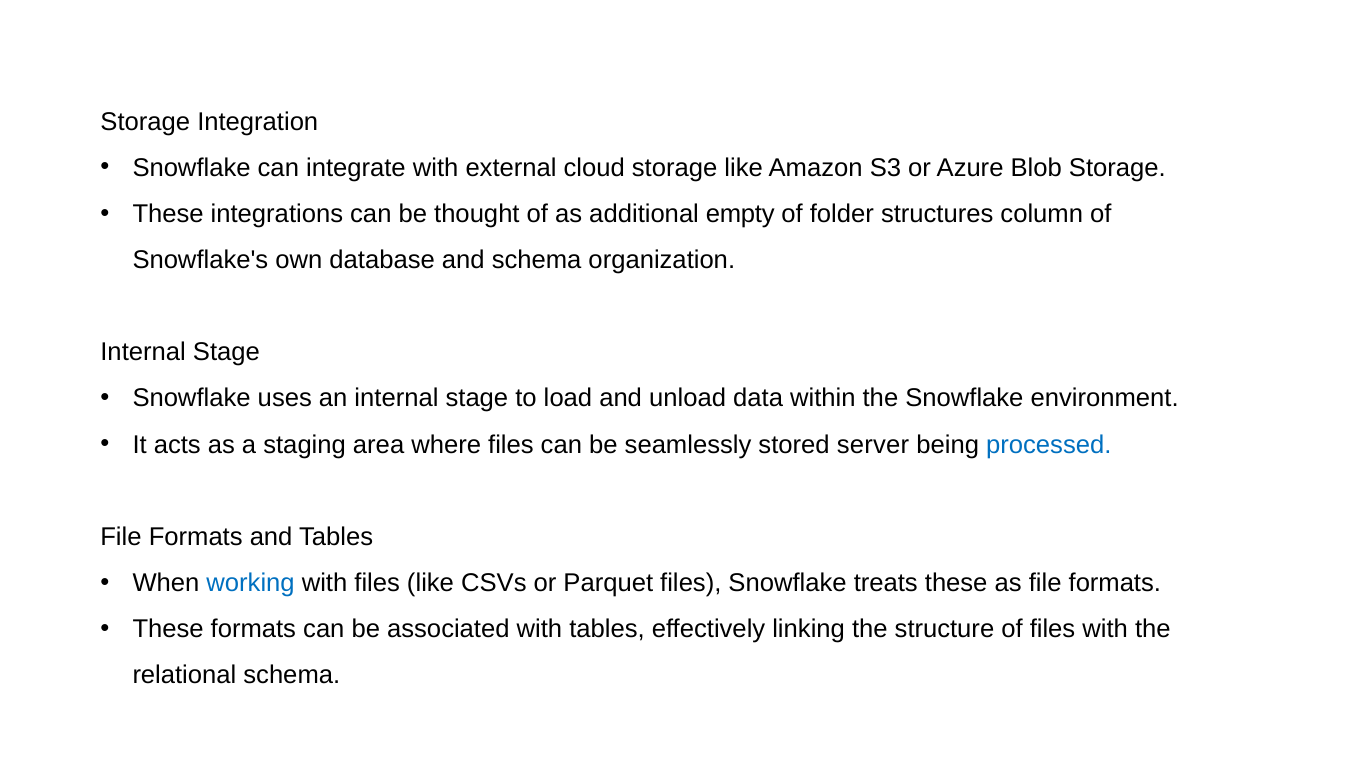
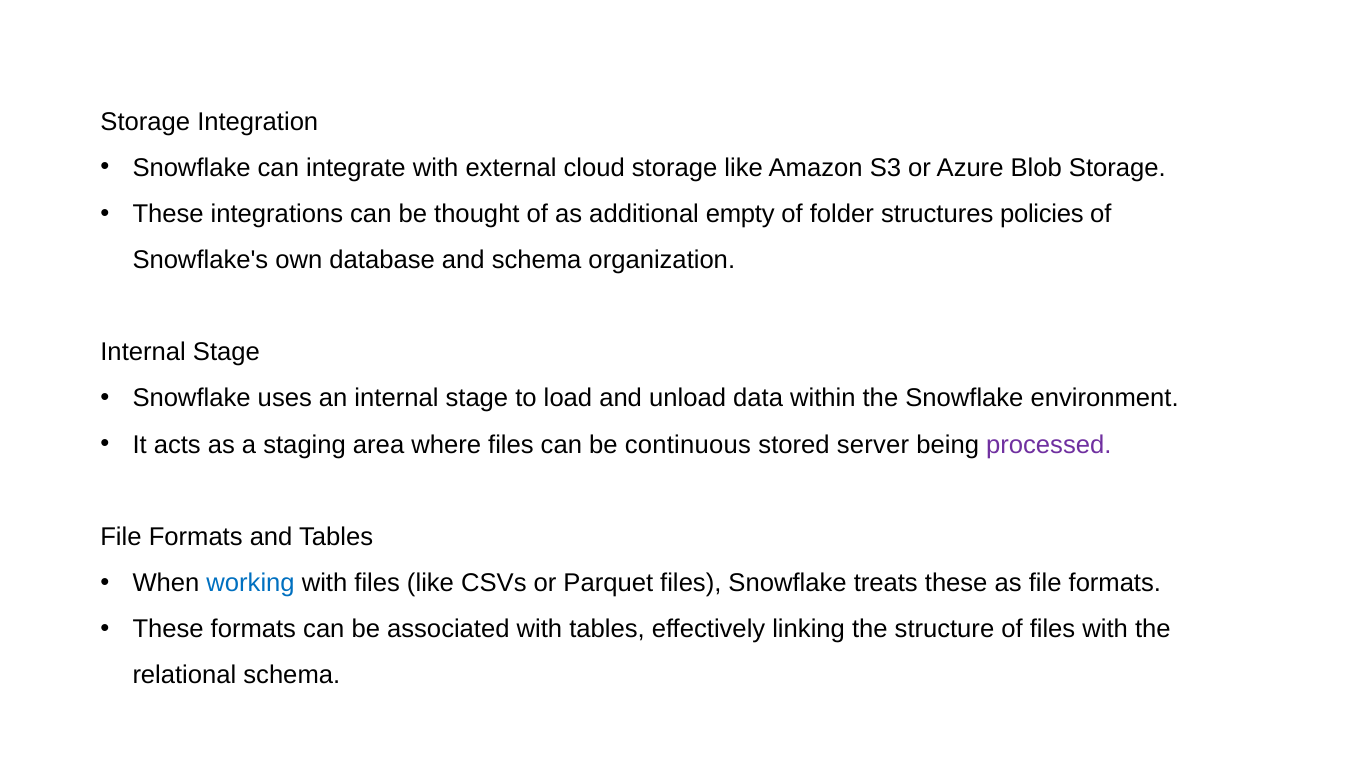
column: column -> policies
seamlessly: seamlessly -> continuous
processed colour: blue -> purple
